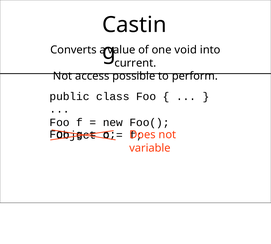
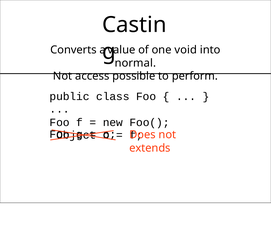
current: current -> normal
variable: variable -> extends
